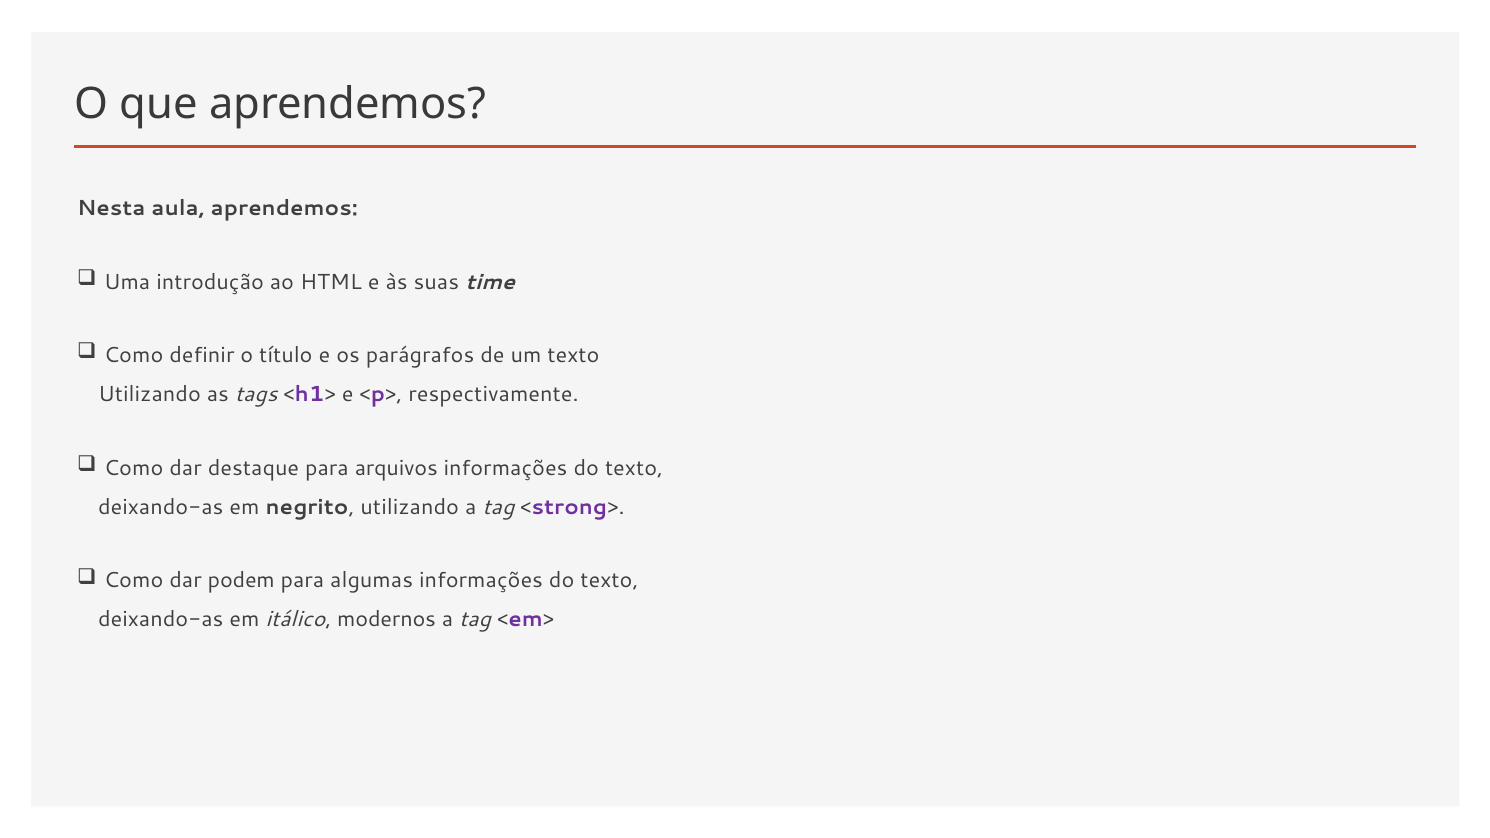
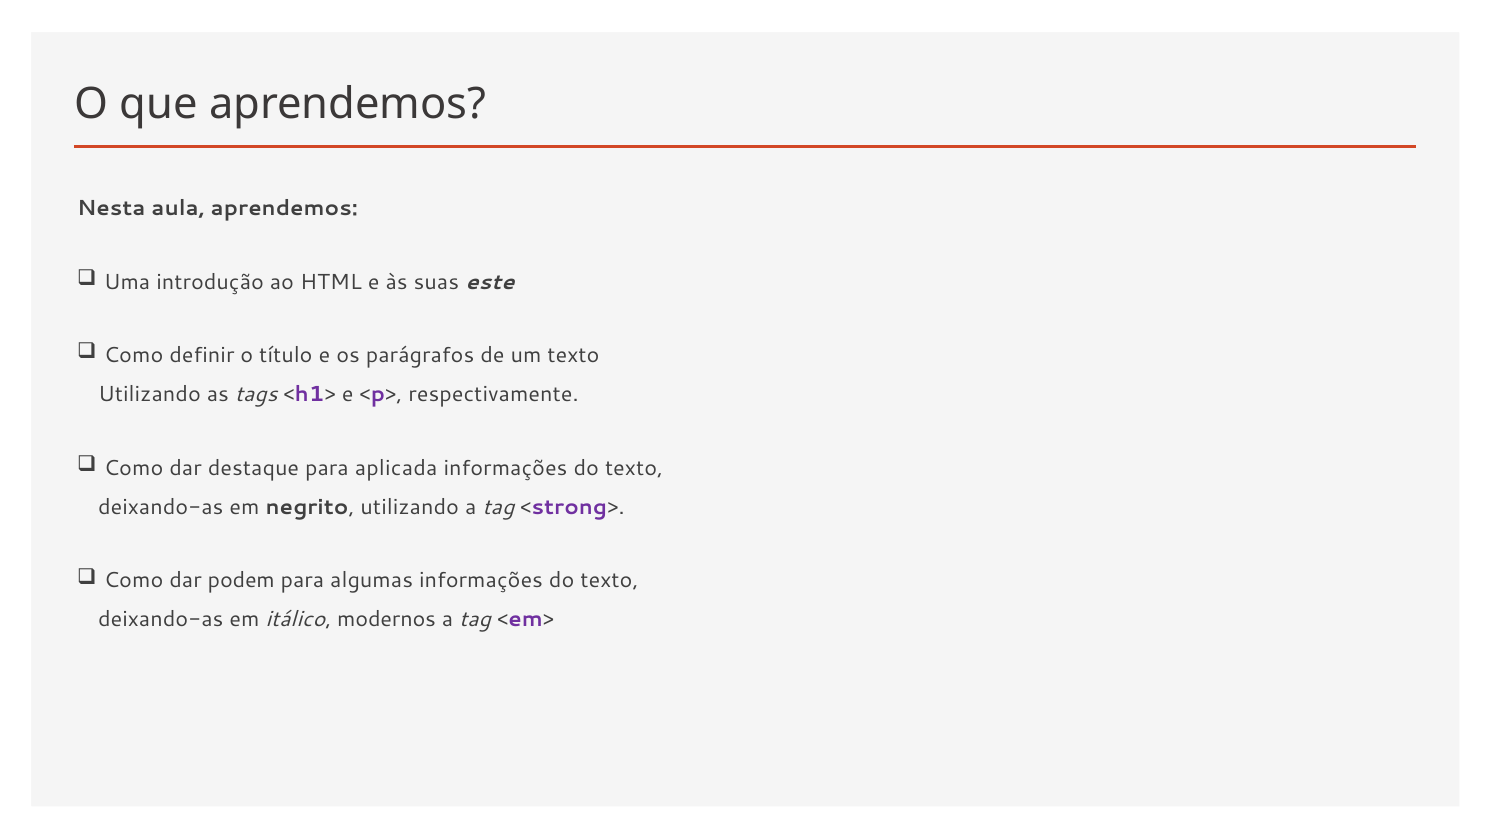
time: time -> este
arquivos: arquivos -> aplicada
